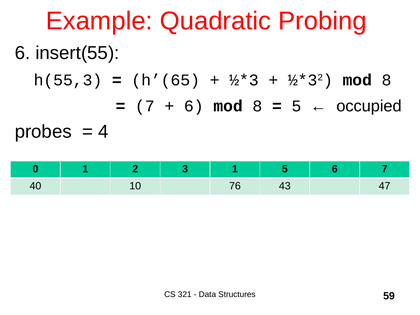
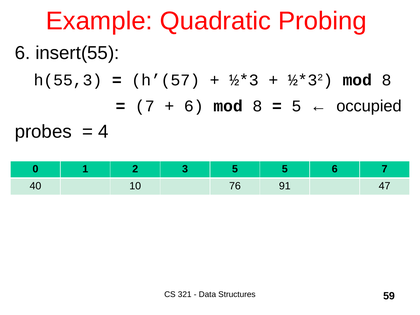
h’(65: h’(65 -> h’(57
3 1: 1 -> 5
43: 43 -> 91
